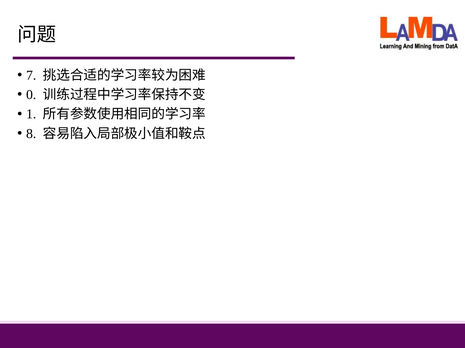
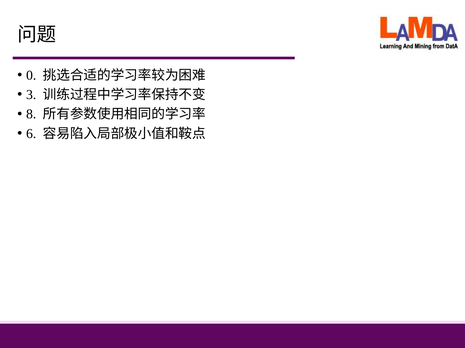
7: 7 -> 0
0: 0 -> 3
1: 1 -> 8
8: 8 -> 6
